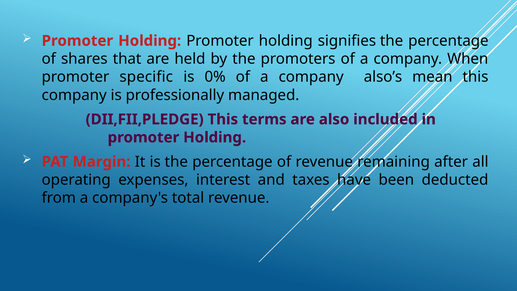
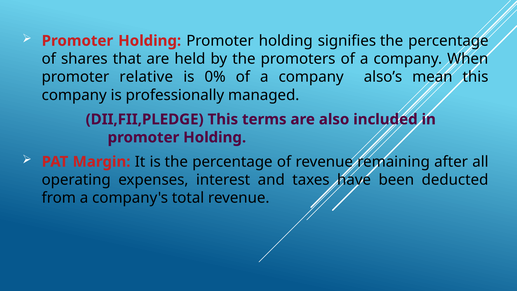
specific: specific -> relative
